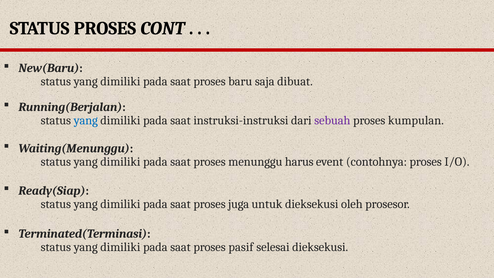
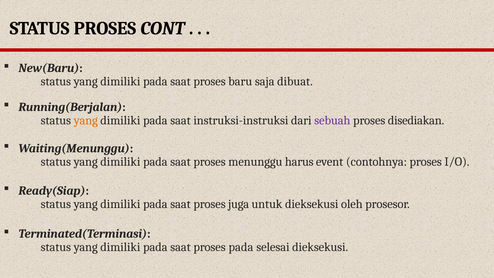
yang at (86, 120) colour: blue -> orange
kumpulan: kumpulan -> disediakan
proses pasif: pasif -> pada
